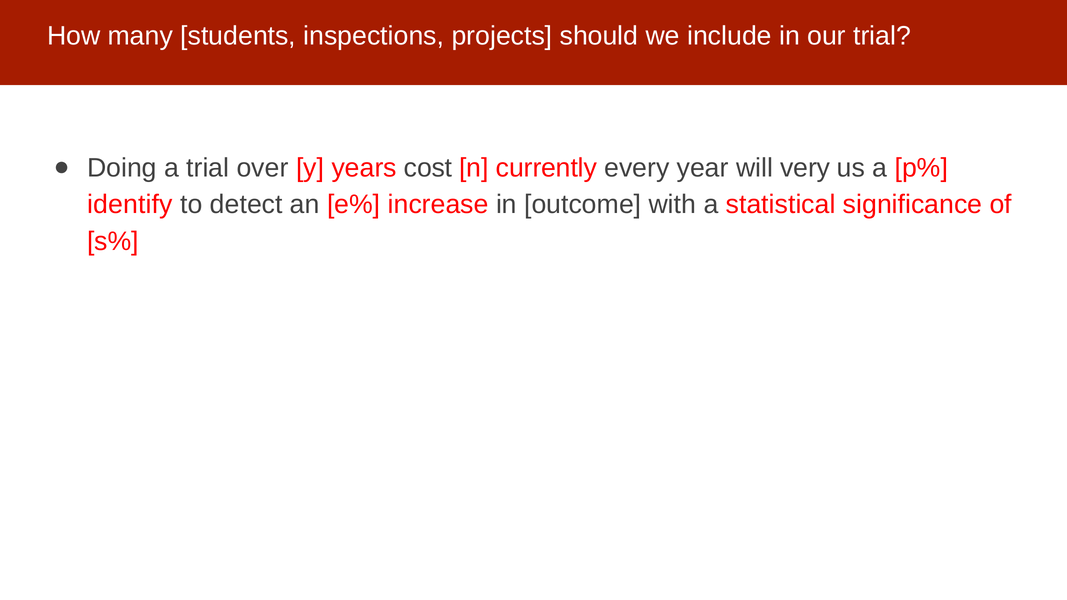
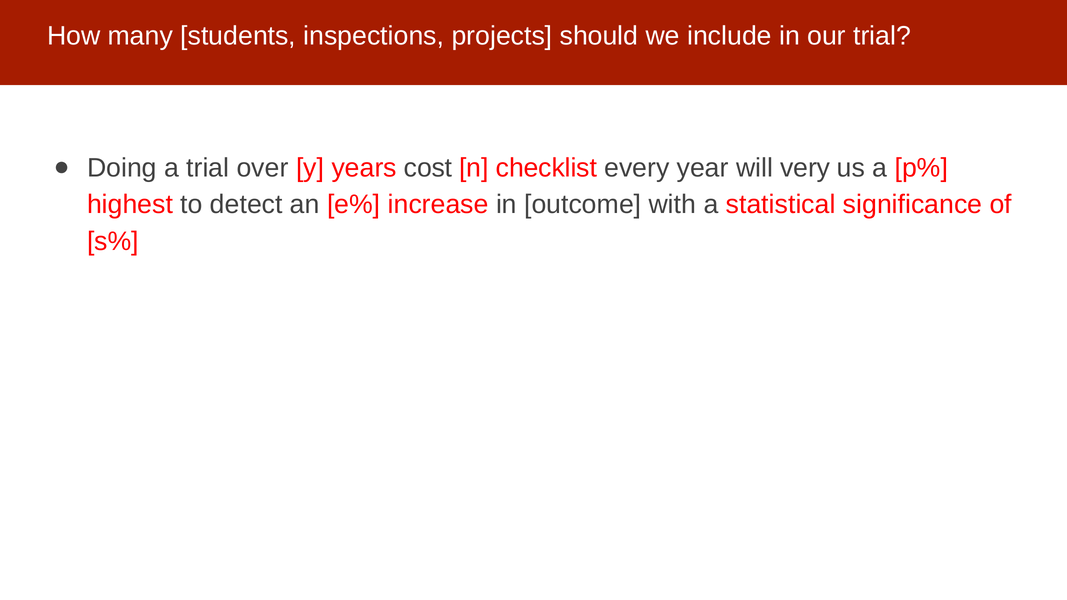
currently: currently -> checklist
identify: identify -> highest
